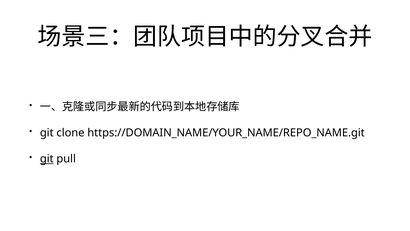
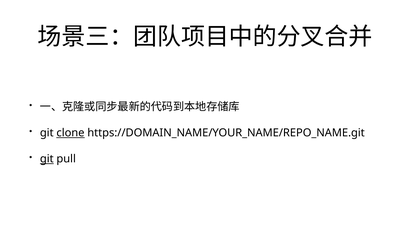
clone underline: none -> present
